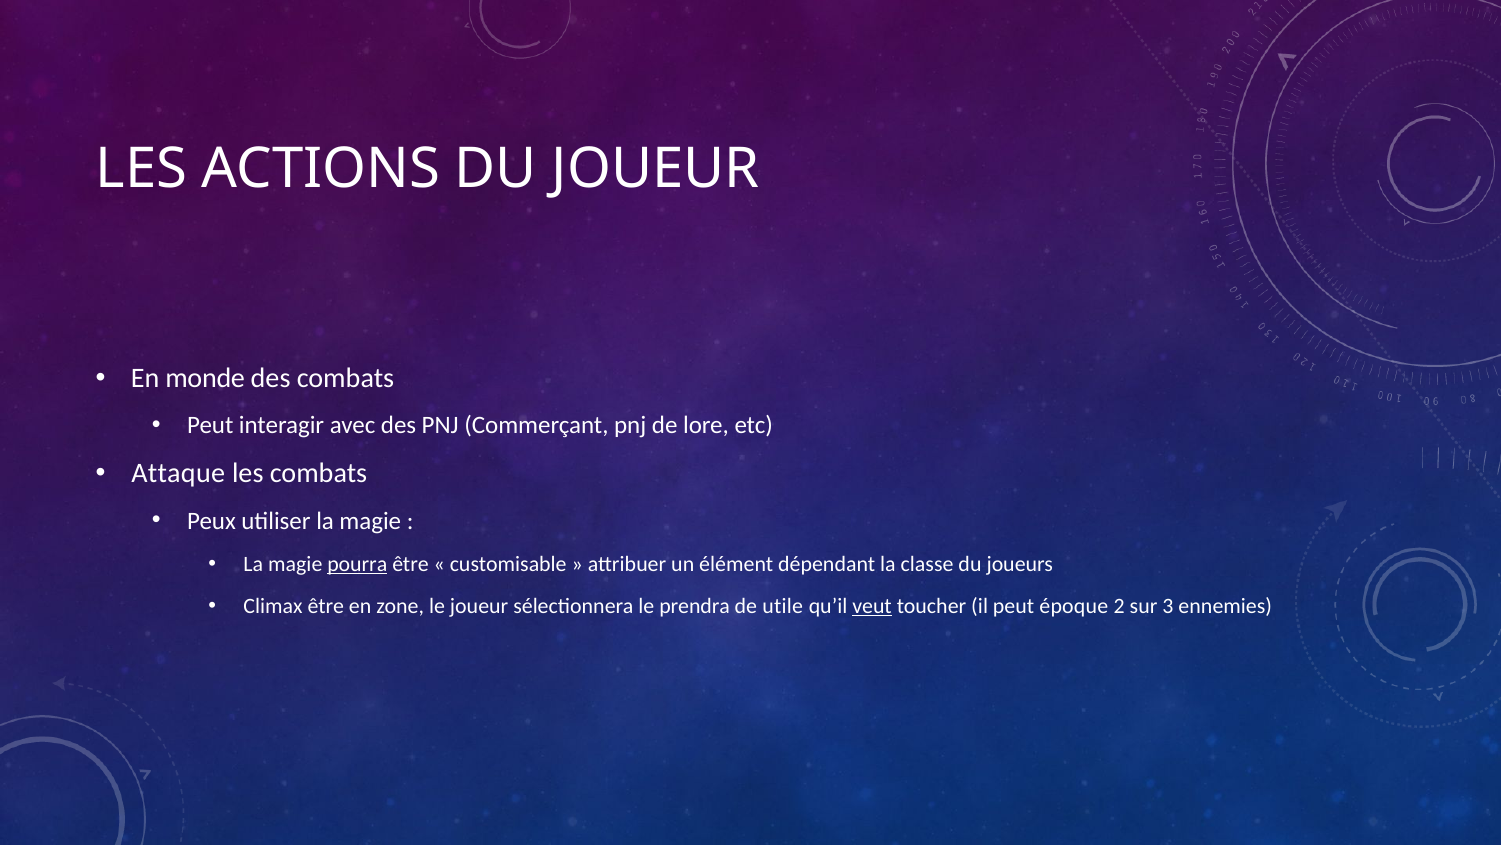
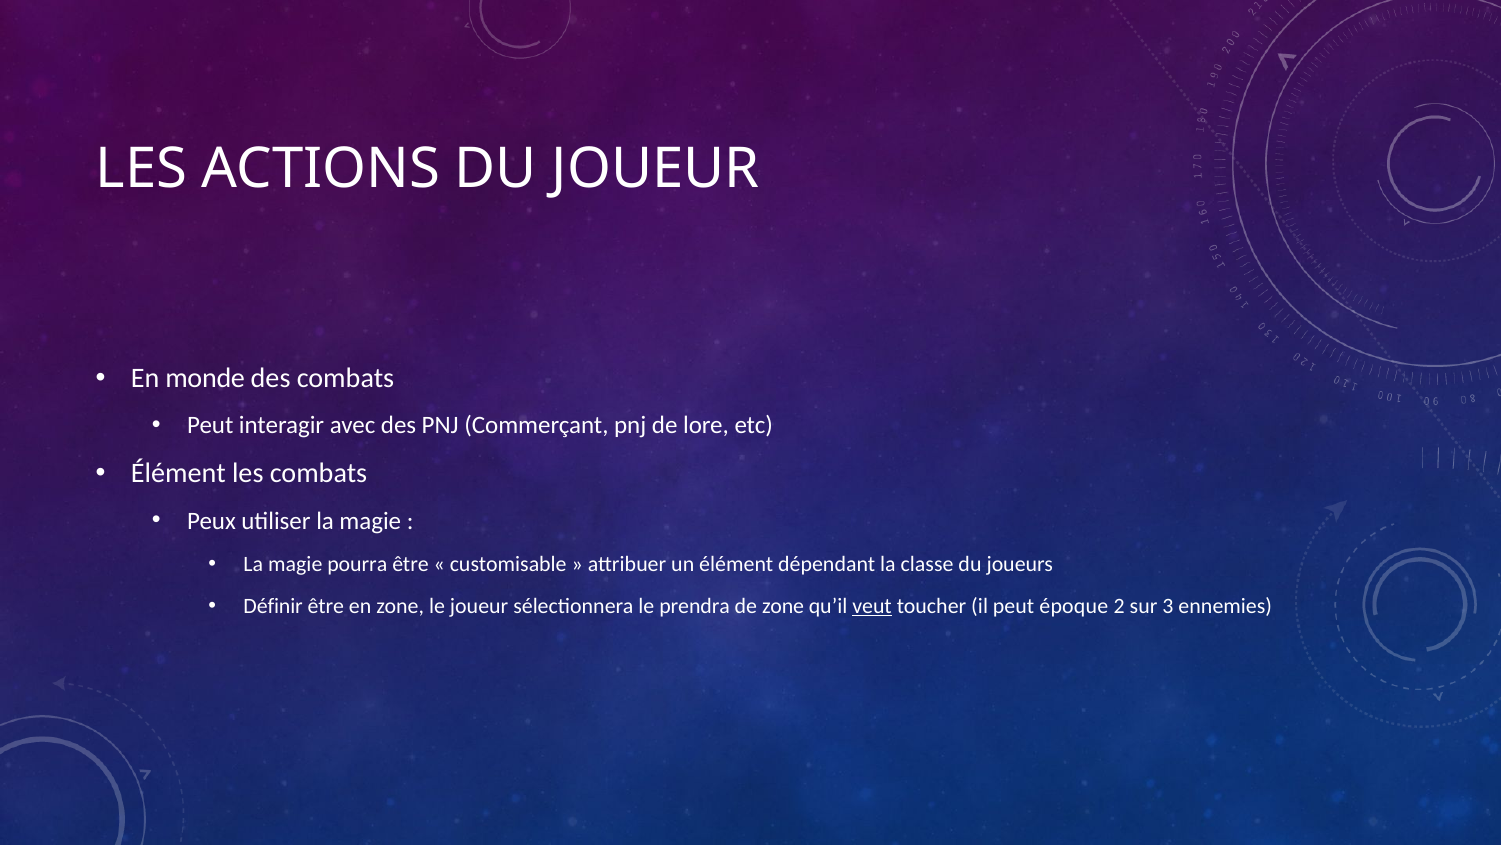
Attaque at (178, 473): Attaque -> Élément
pourra underline: present -> none
Climax: Climax -> Définir
de utile: utile -> zone
